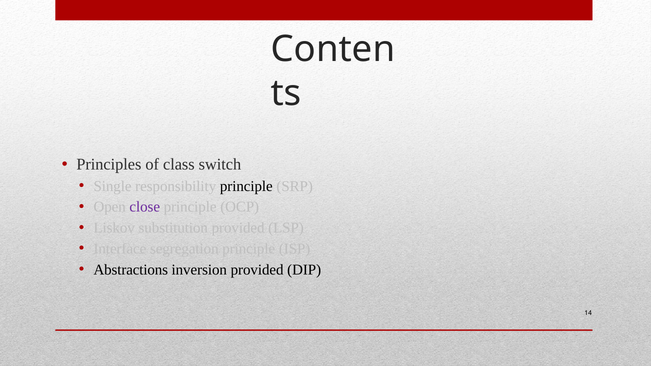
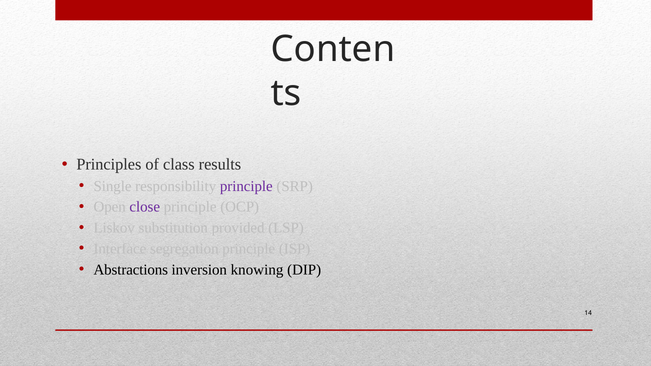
switch: switch -> results
principle at (246, 186) colour: black -> purple
inversion provided: provided -> knowing
